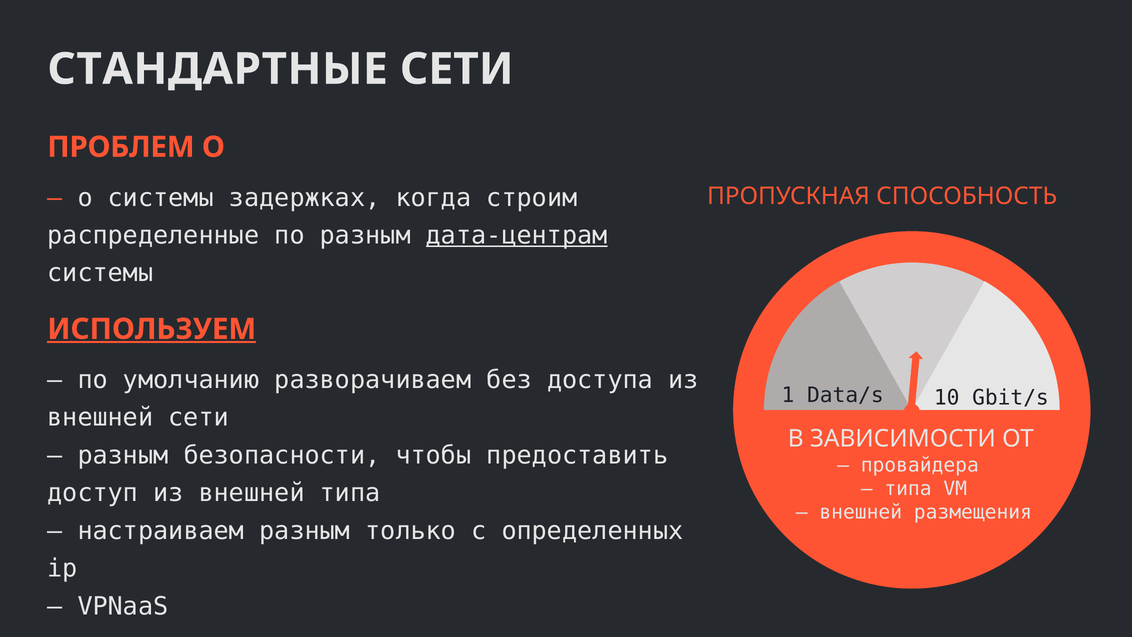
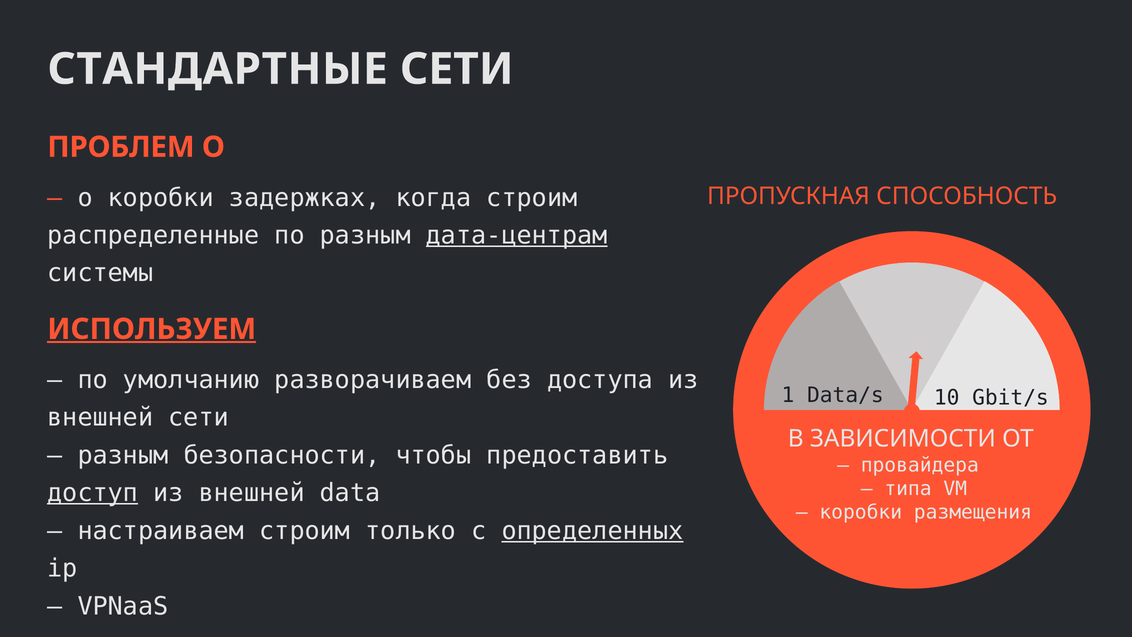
о системы: системы -> коробки
доступ underline: none -> present
внешней типа: типа -> data
внешней at (861, 512): внешней -> коробки
настраиваем разным: разным -> строим
определенных underline: none -> present
